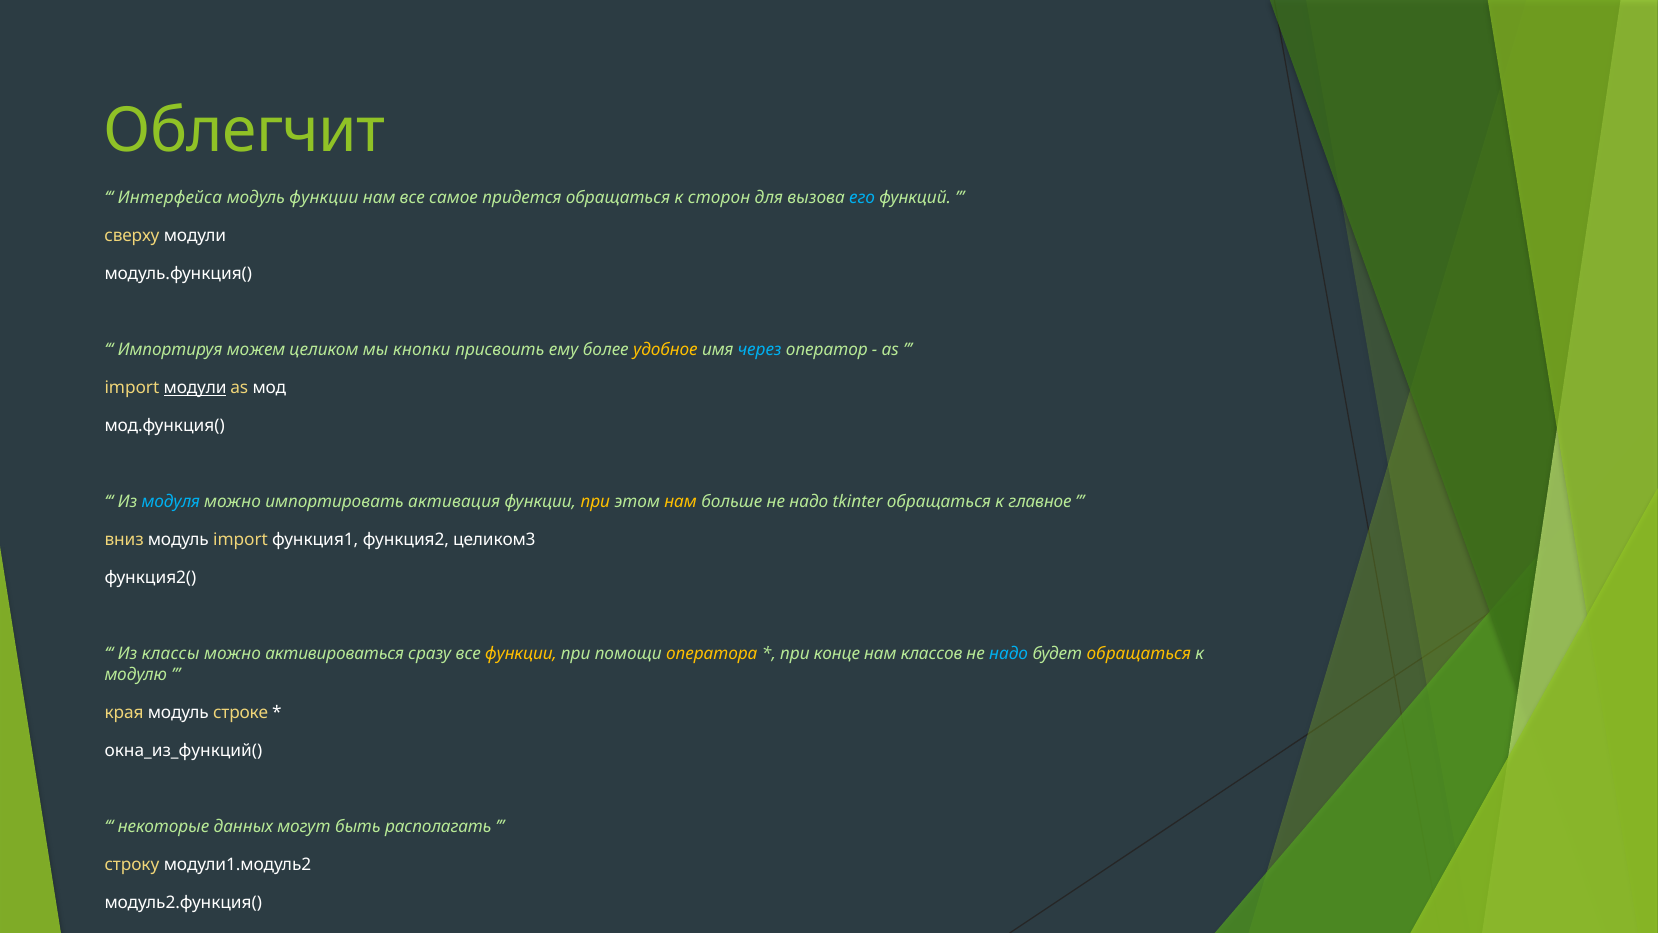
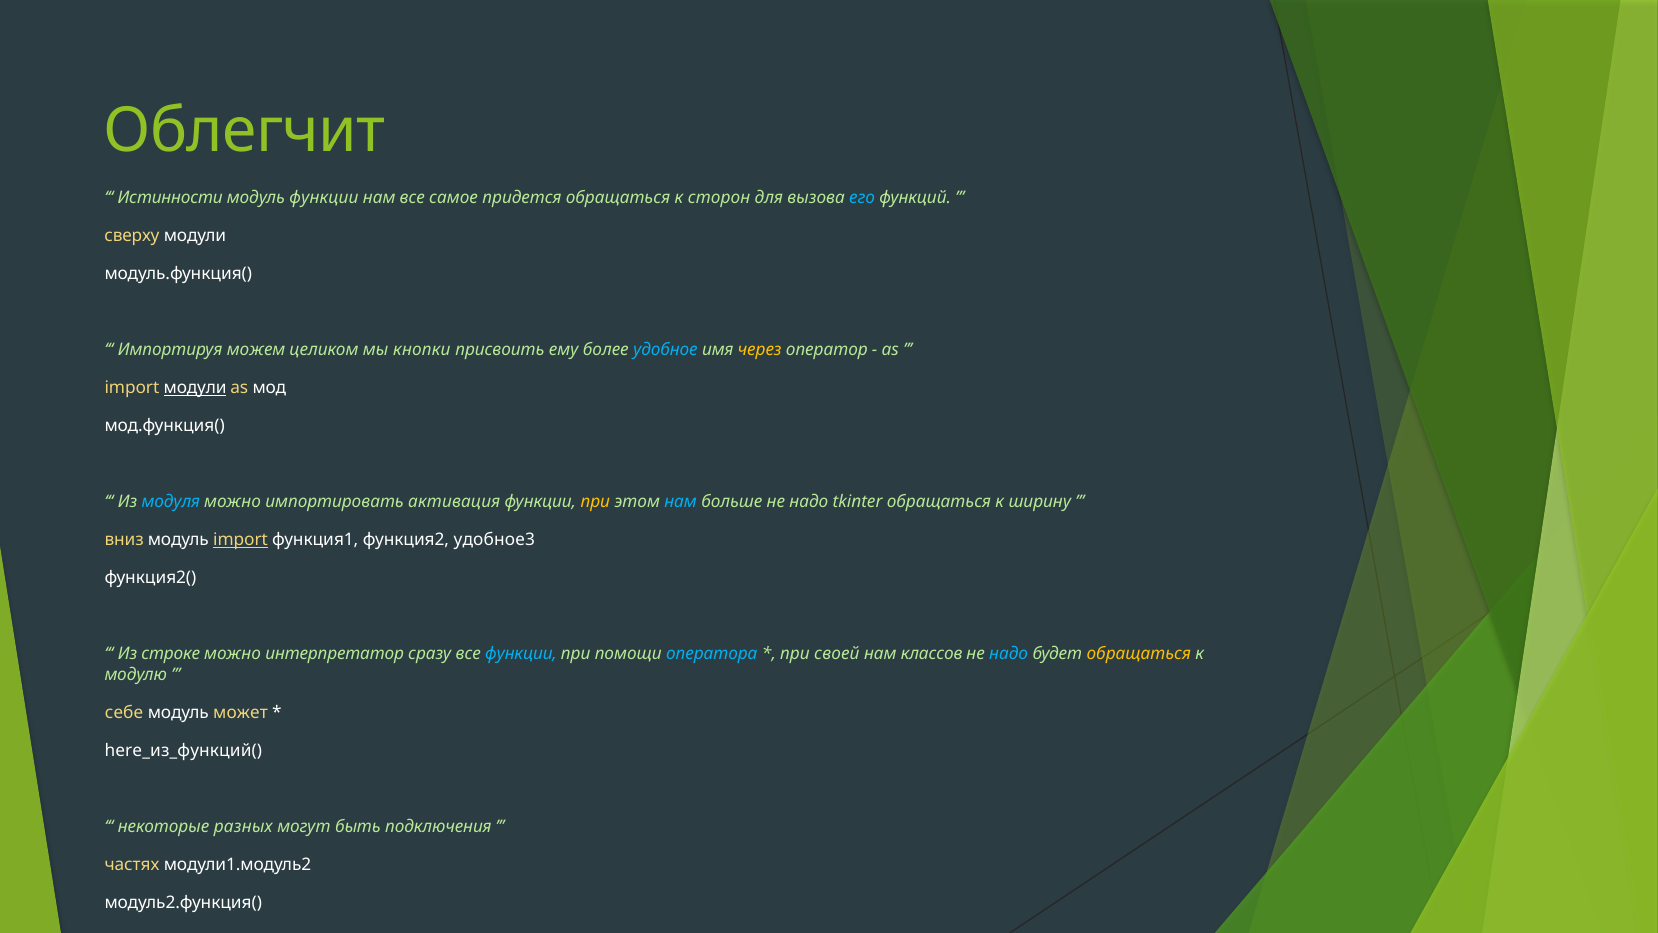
Интерфейса: Интерфейса -> Истинности
удобное colour: yellow -> light blue
через colour: light blue -> yellow
нам at (681, 502) colour: yellow -> light blue
главное: главное -> ширину
import at (241, 540) underline: none -> present
целиком3: целиком3 -> удобное3
классы: классы -> строке
активироваться: активироваться -> интерпретатор
функции at (521, 654) colour: yellow -> light blue
оператора colour: yellow -> light blue
конце: конце -> своей
края: края -> себе
строке: строке -> может
окна_из_функций(: окна_из_функций( -> here_из_функций(
данных: данных -> разных
располагать: располагать -> подключения
строку: строку -> частях
